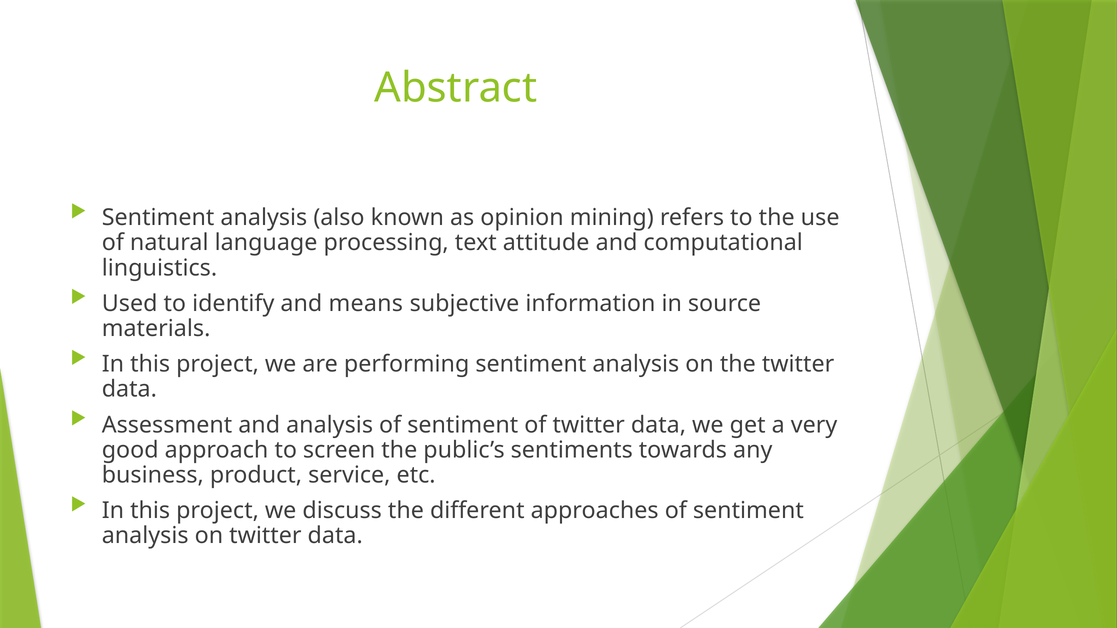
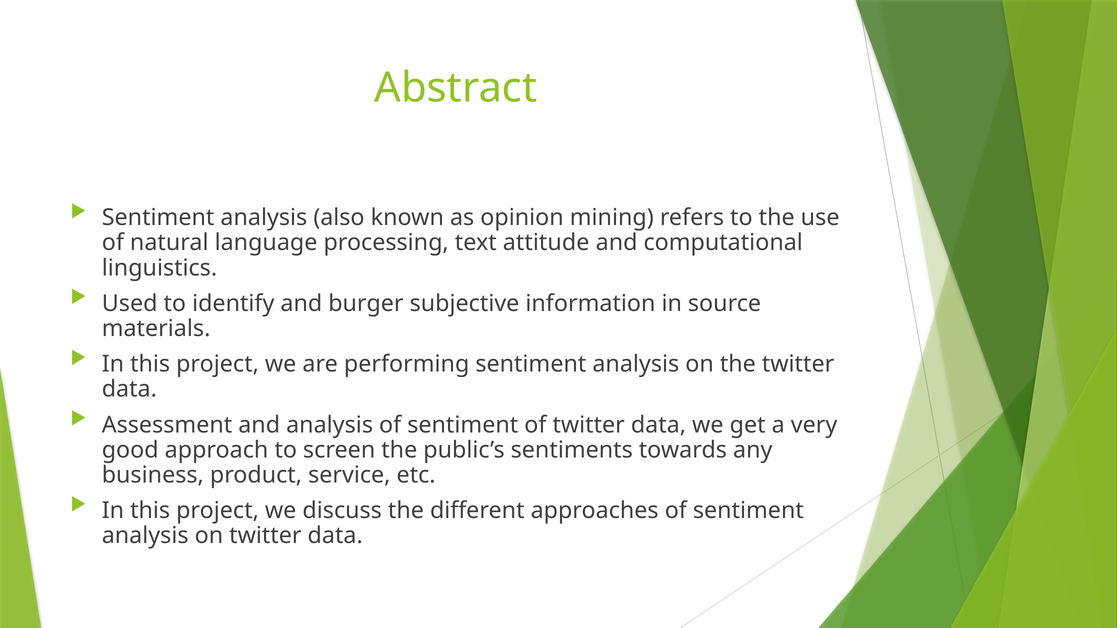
means: means -> burger
